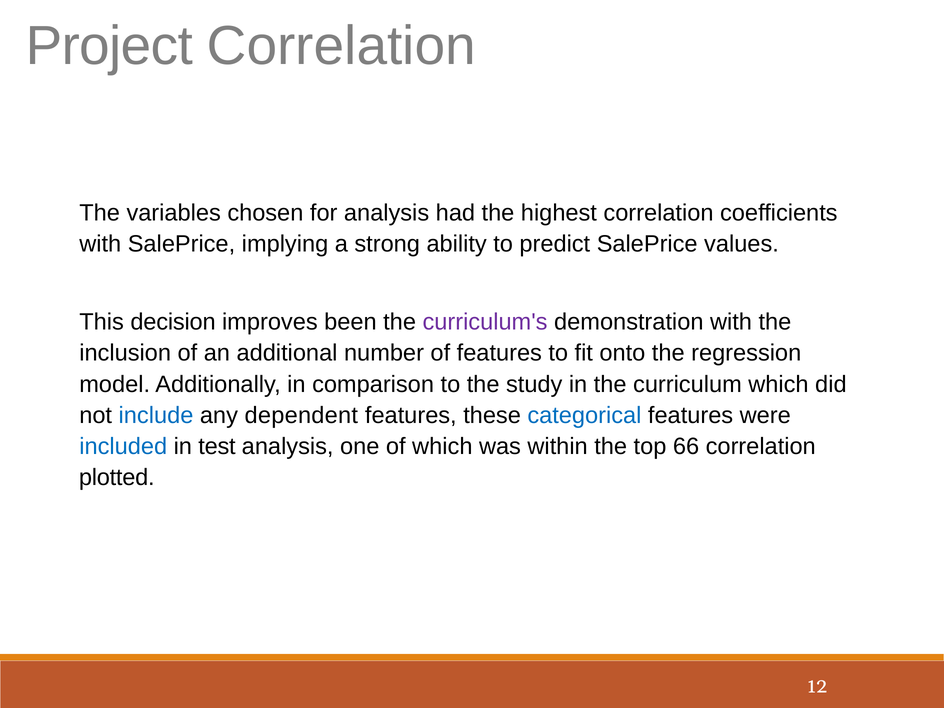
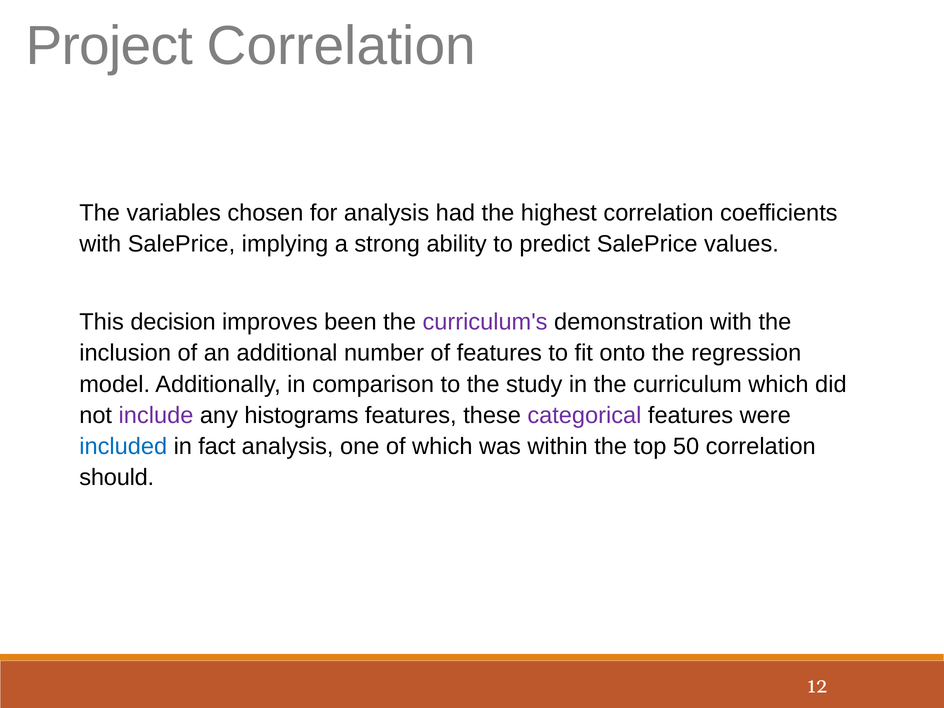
include colour: blue -> purple
dependent: dependent -> histograms
categorical colour: blue -> purple
test: test -> fact
66: 66 -> 50
plotted: plotted -> should
